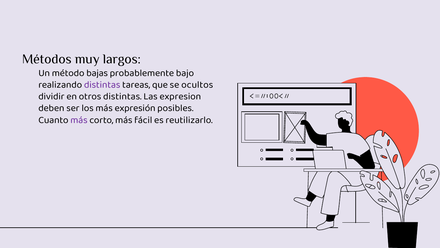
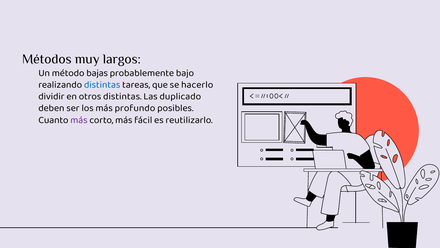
distintas at (102, 84) colour: purple -> blue
ocultos: ocultos -> hacerlo
expresion: expresion -> duplicado
expresión: expresión -> profundo
